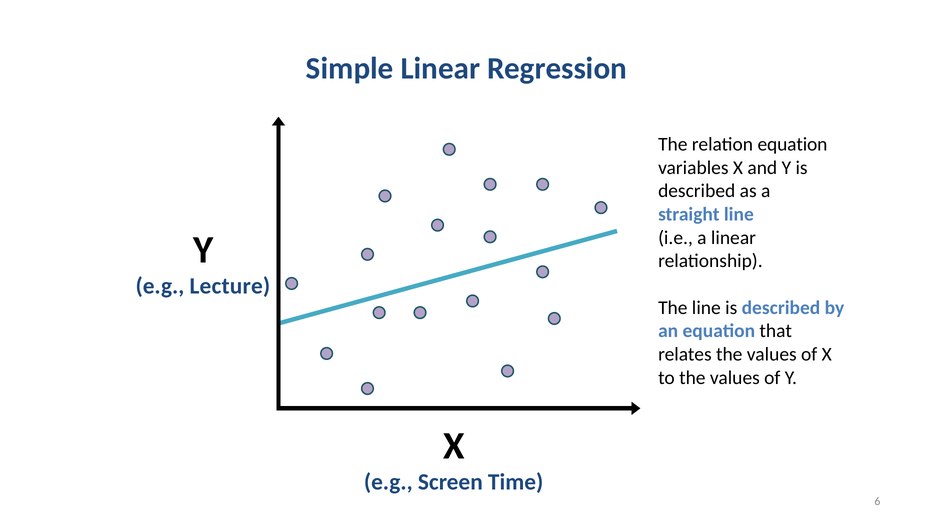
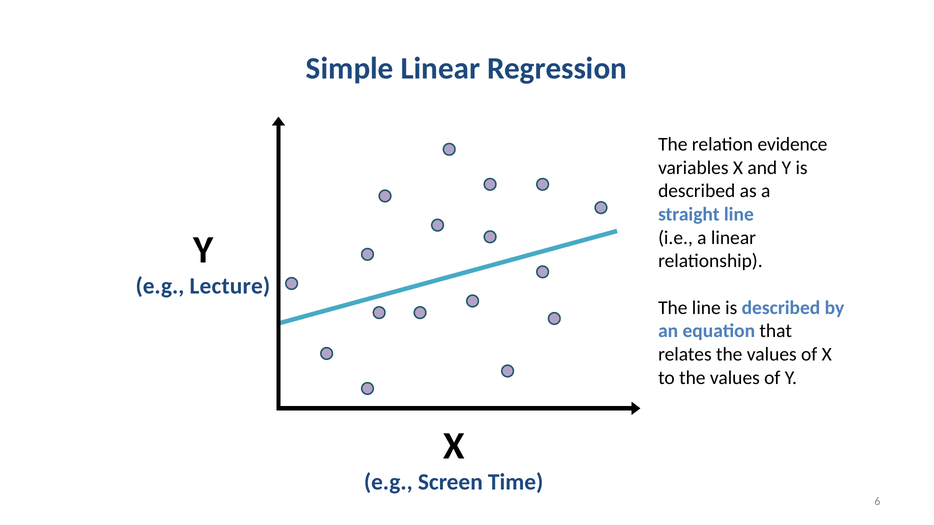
relation equation: equation -> evidence
